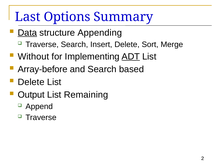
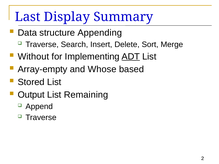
Options: Options -> Display
Data underline: present -> none
Array-before: Array-before -> Array-empty
and Search: Search -> Whose
Delete at (31, 82): Delete -> Stored
